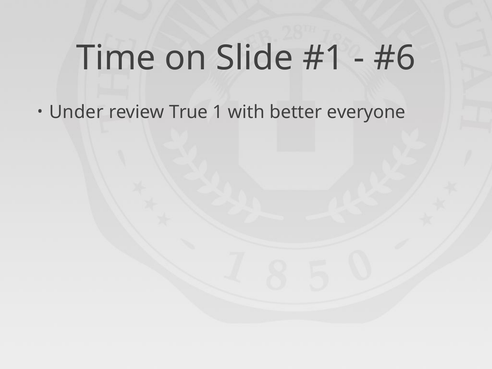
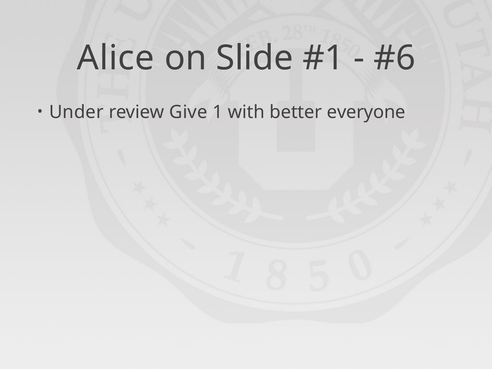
Time: Time -> Alice
True: True -> Give
